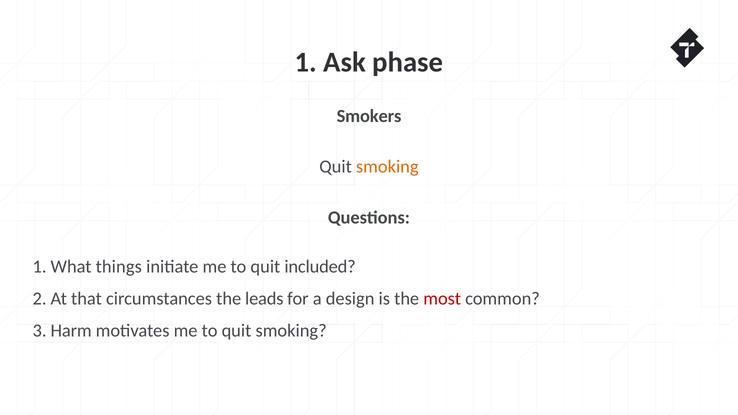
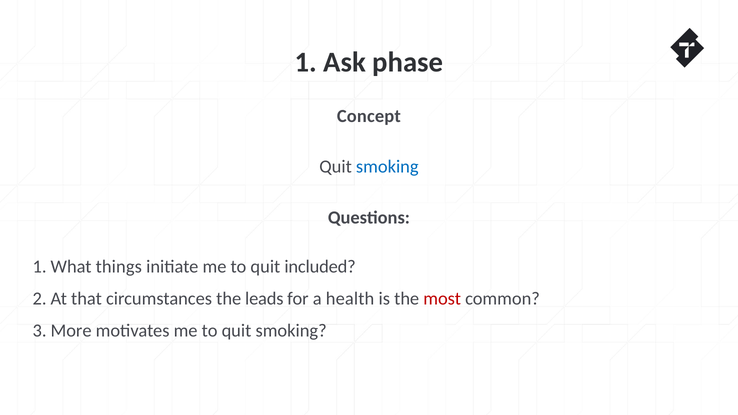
Smokers: Smokers -> Concept
smoking at (387, 167) colour: orange -> blue
design: design -> health
Harm: Harm -> More
